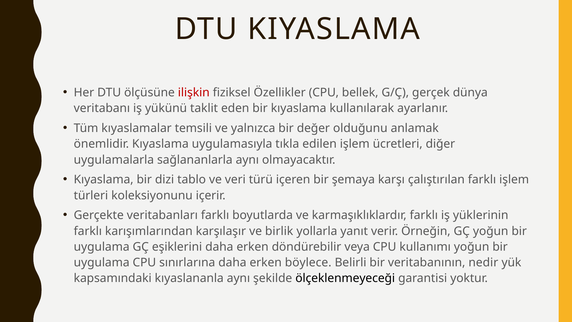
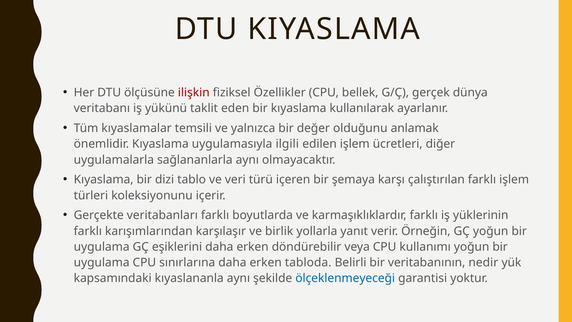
tıkla: tıkla -> ilgili
böylece: böylece -> tabloda
ölçeklenmeyeceği colour: black -> blue
